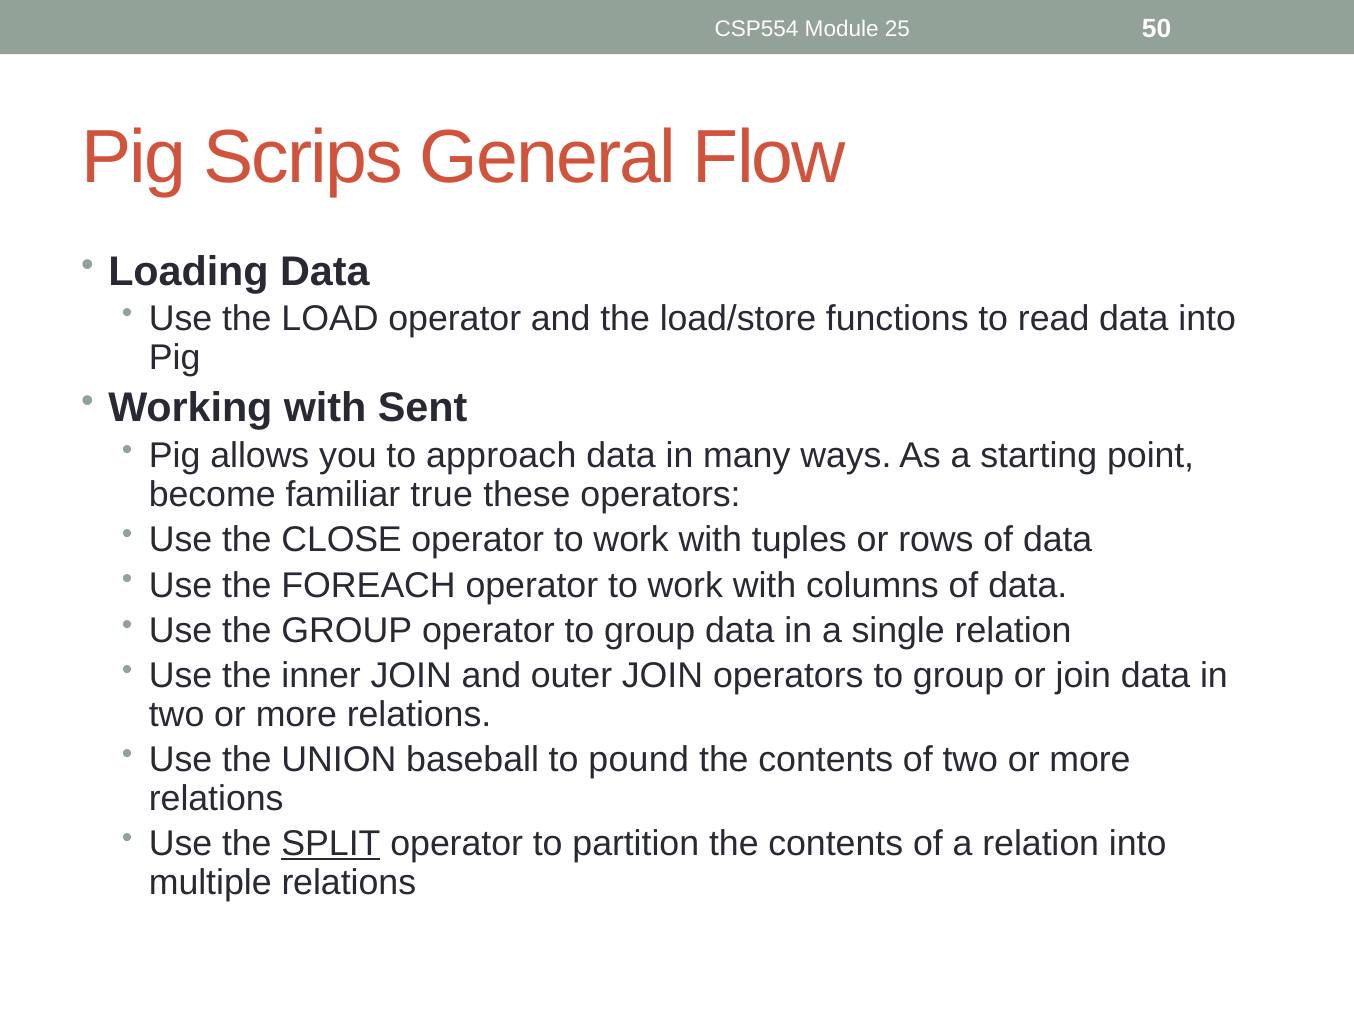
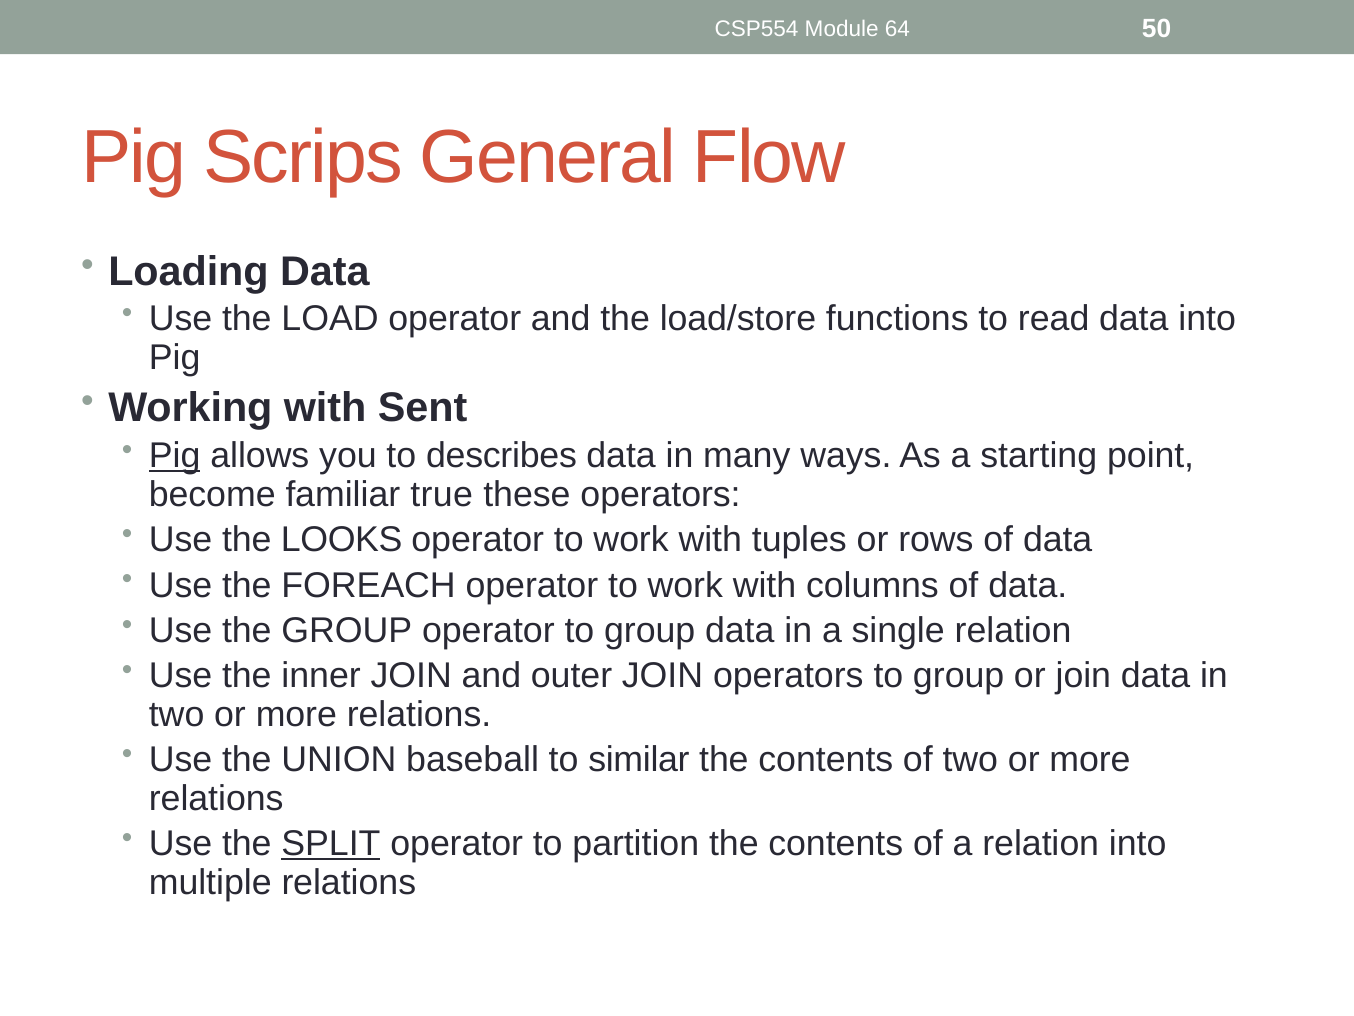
25: 25 -> 64
Pig at (175, 456) underline: none -> present
approach: approach -> describes
CLOSE: CLOSE -> LOOKS
pound: pound -> similar
